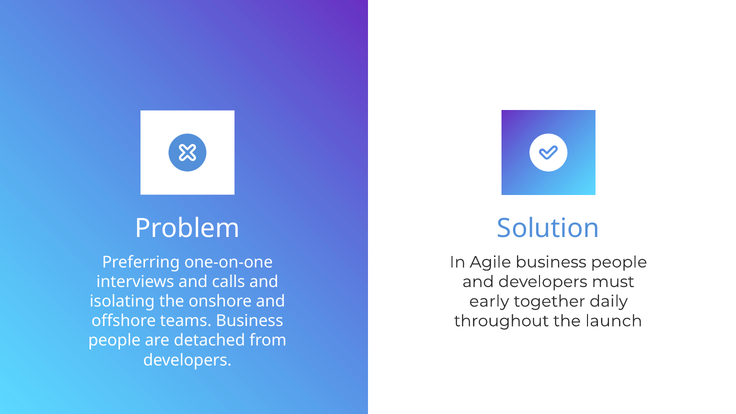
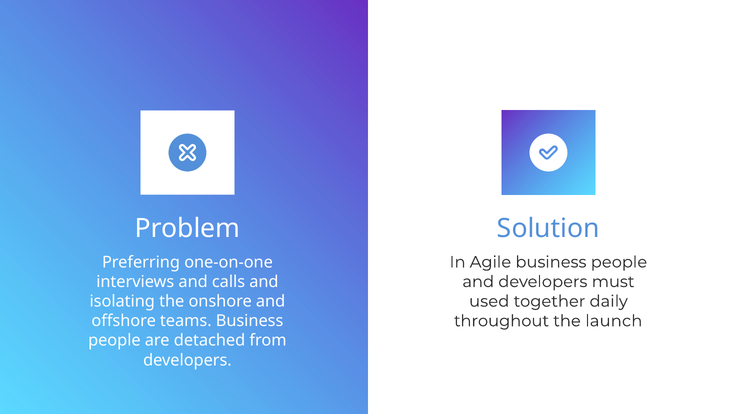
early: early -> used
